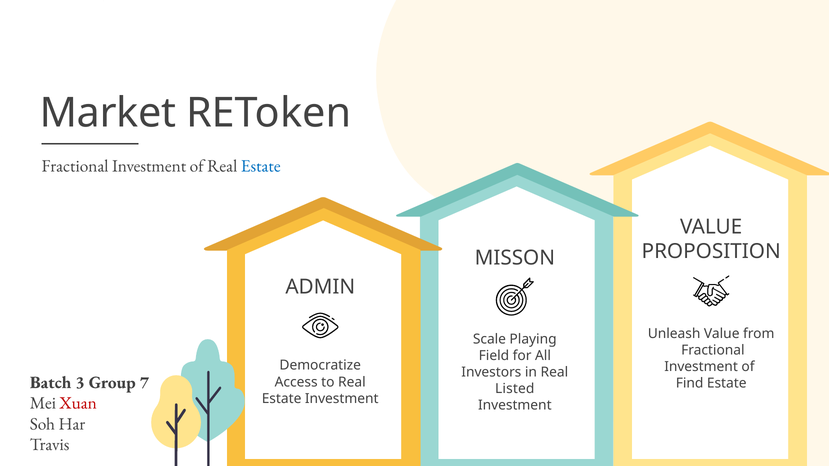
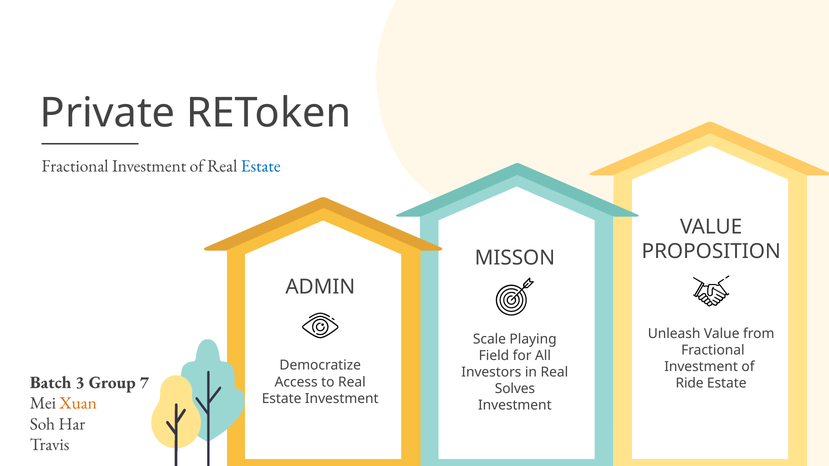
Market: Market -> Private
Find: Find -> Ride
Listed: Listed -> Solves
Xuan colour: red -> orange
